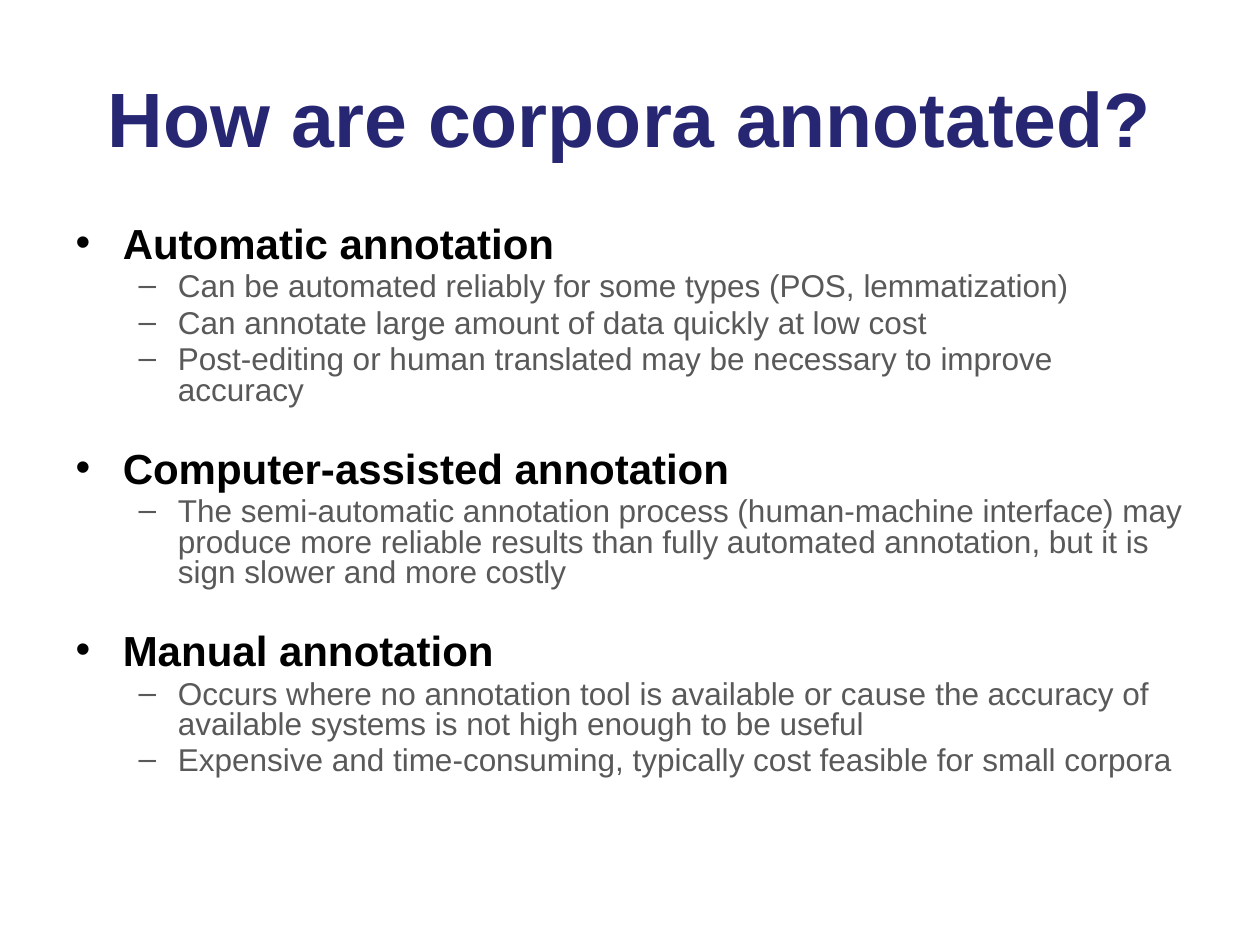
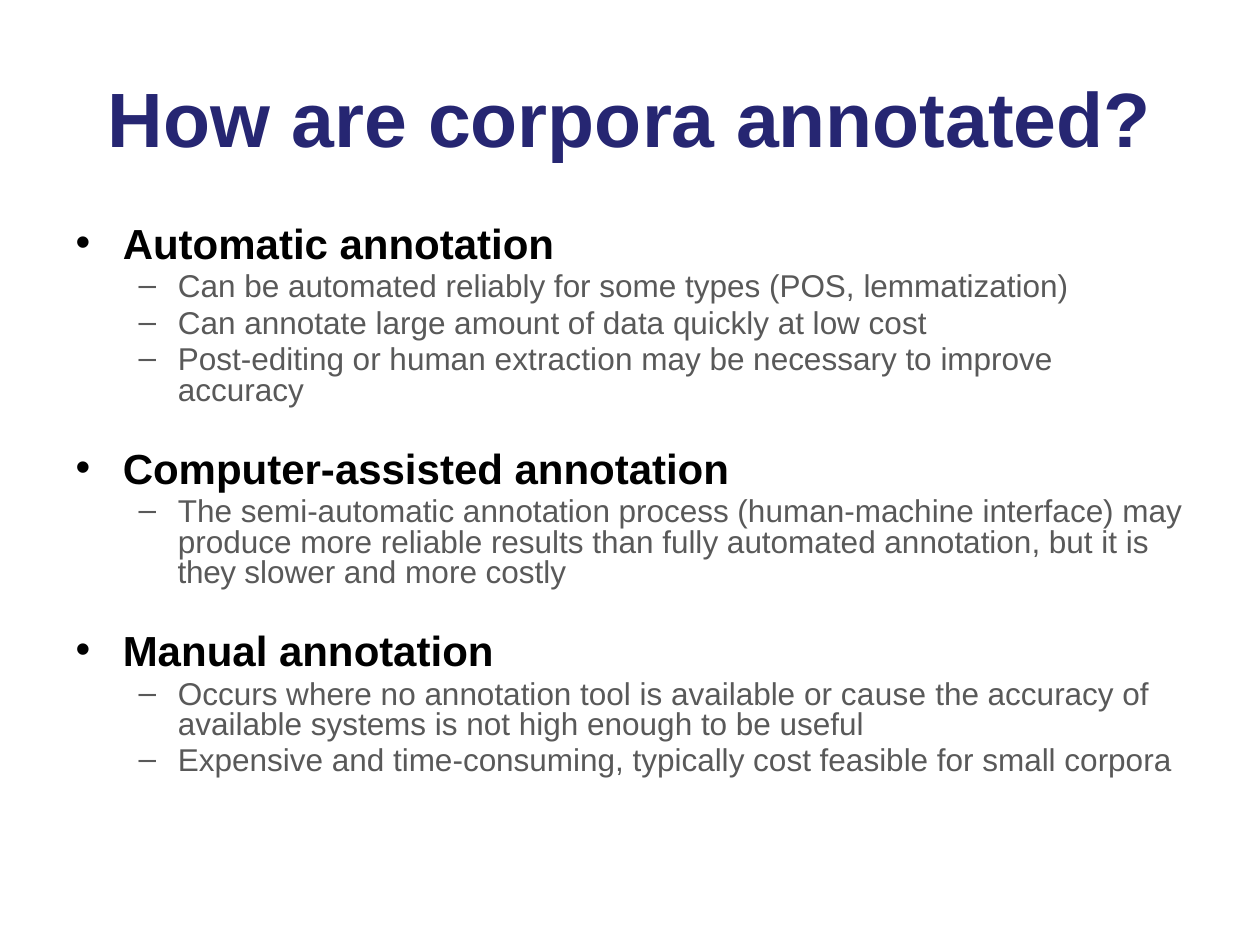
translated: translated -> extraction
sign: sign -> they
